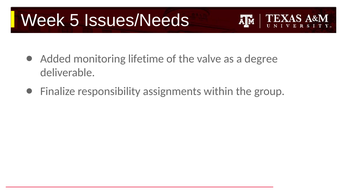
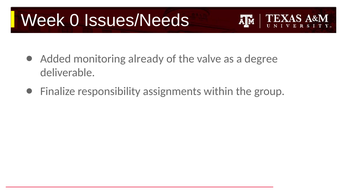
5: 5 -> 0
lifetime: lifetime -> already
